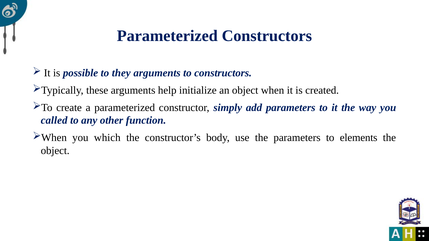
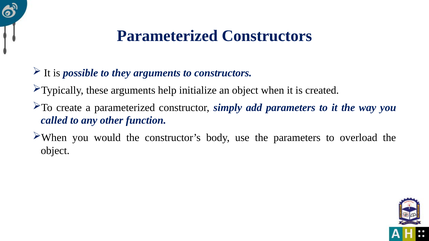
which: which -> would
elements: elements -> overload
